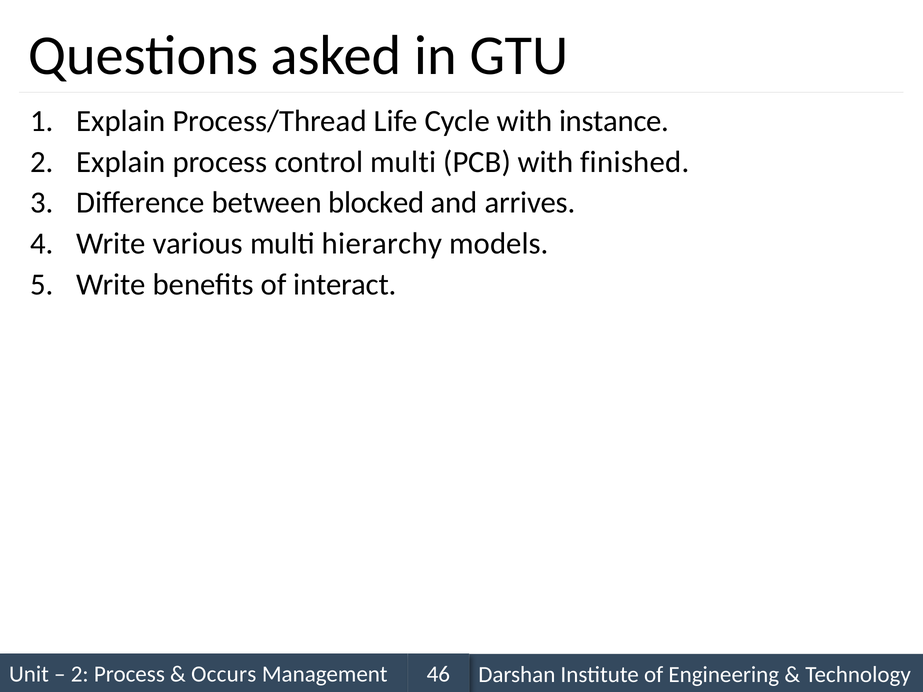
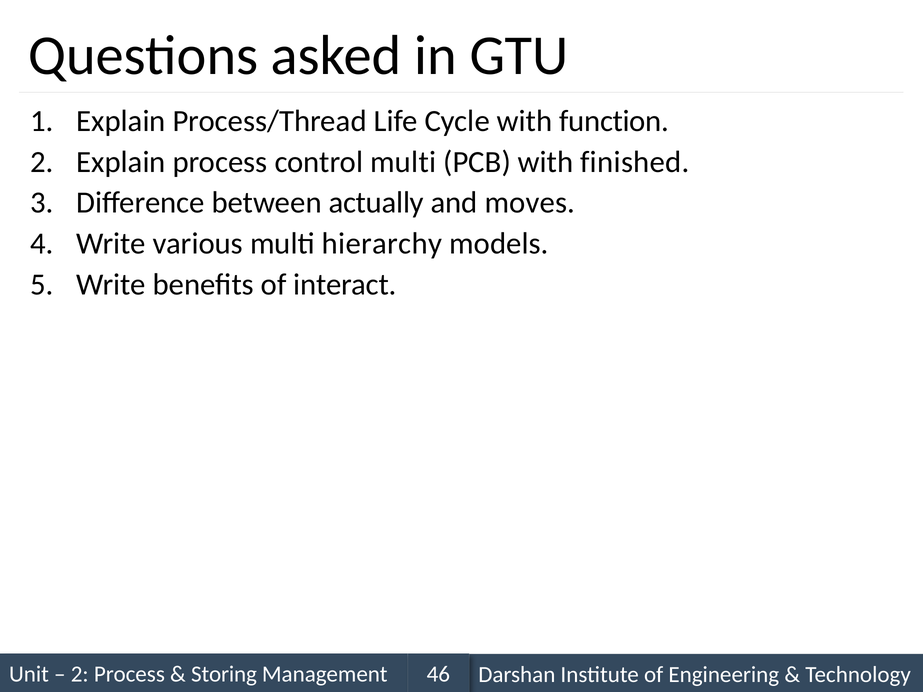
instance: instance -> function
blocked: blocked -> actually
arrives: arrives -> moves
Occurs: Occurs -> Storing
